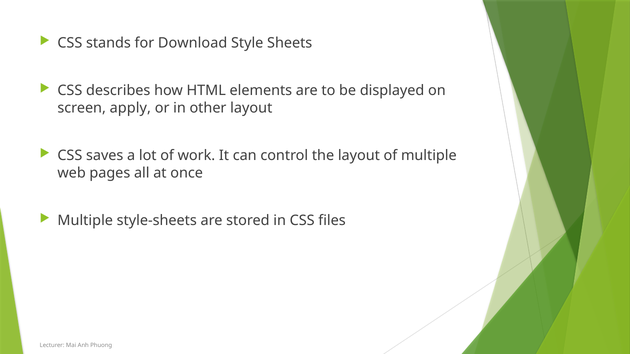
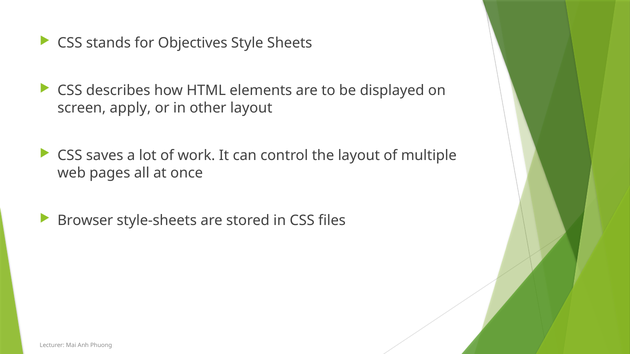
Download: Download -> Objectives
Multiple at (85, 221): Multiple -> Browser
